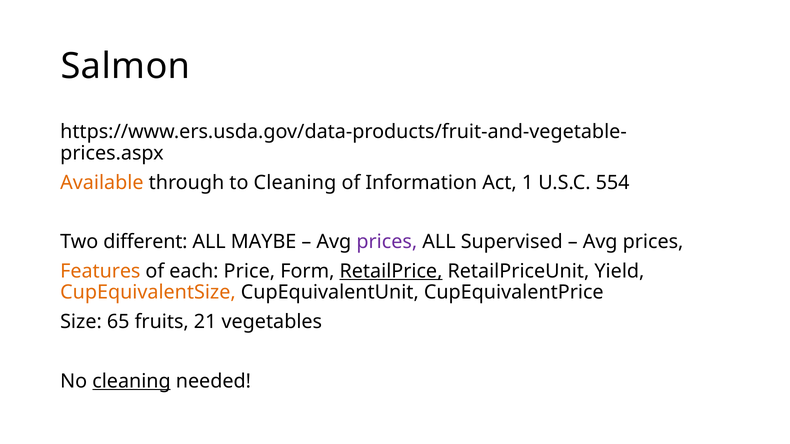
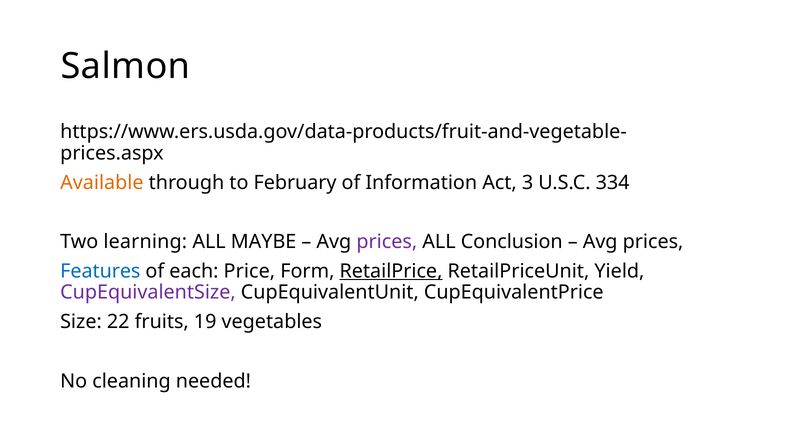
to Cleaning: Cleaning -> February
1: 1 -> 3
554: 554 -> 334
different: different -> learning
Supervised: Supervised -> Conclusion
Features colour: orange -> blue
CupEquivalentSize colour: orange -> purple
65: 65 -> 22
21: 21 -> 19
cleaning at (132, 381) underline: present -> none
